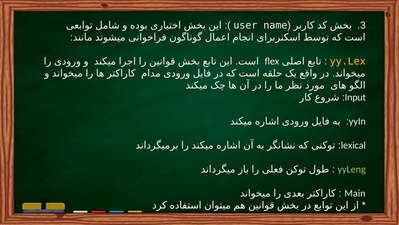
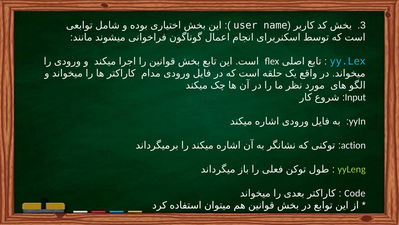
yy.Lex colour: yellow -> light blue
lexical: lexical -> action
Main: Main -> Code
